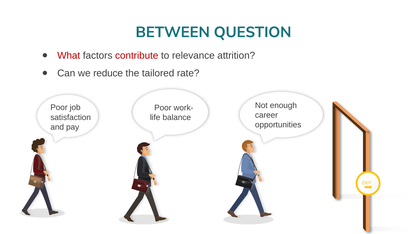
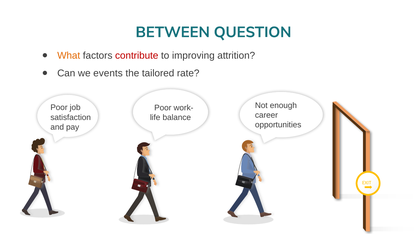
What colour: red -> orange
relevance: relevance -> improving
reduce: reduce -> events
